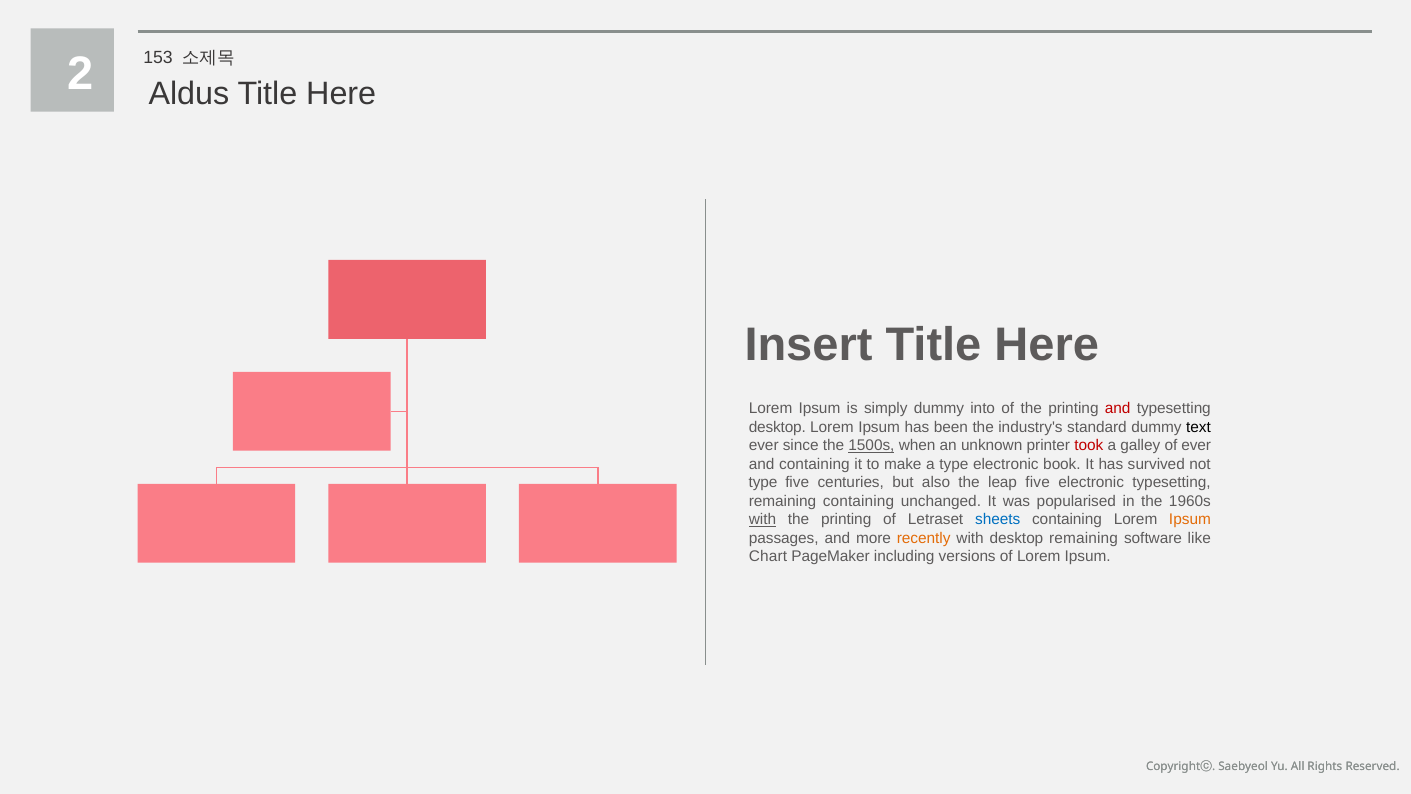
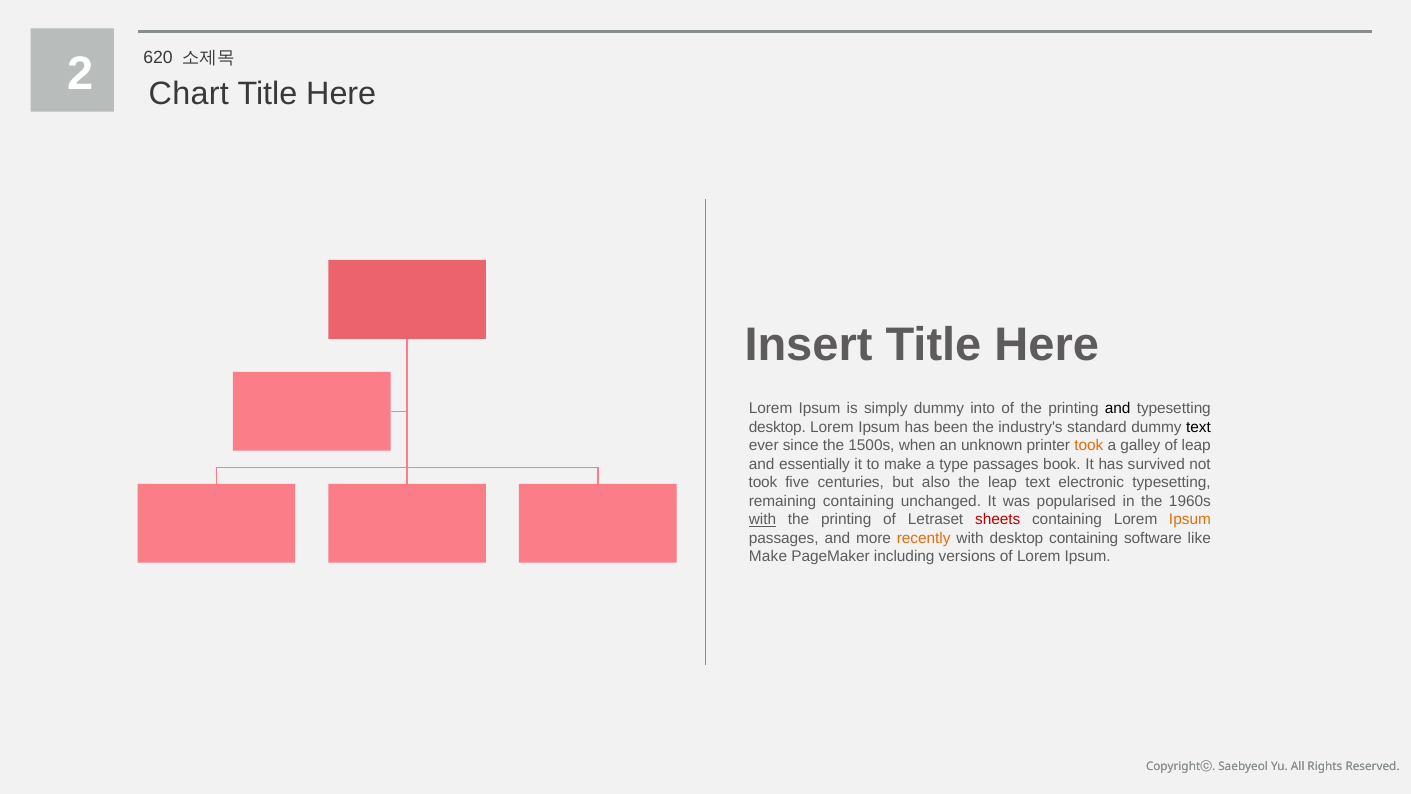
153: 153 -> 620
Aldus: Aldus -> Chart
and at (1118, 408) colour: red -> black
1500s underline: present -> none
took at (1089, 445) colour: red -> orange
of ever: ever -> leap
and containing: containing -> essentially
type electronic: electronic -> passages
type at (763, 482): type -> took
leap five: five -> text
sheets colour: blue -> red
desktop remaining: remaining -> containing
Chart at (768, 556): Chart -> Make
